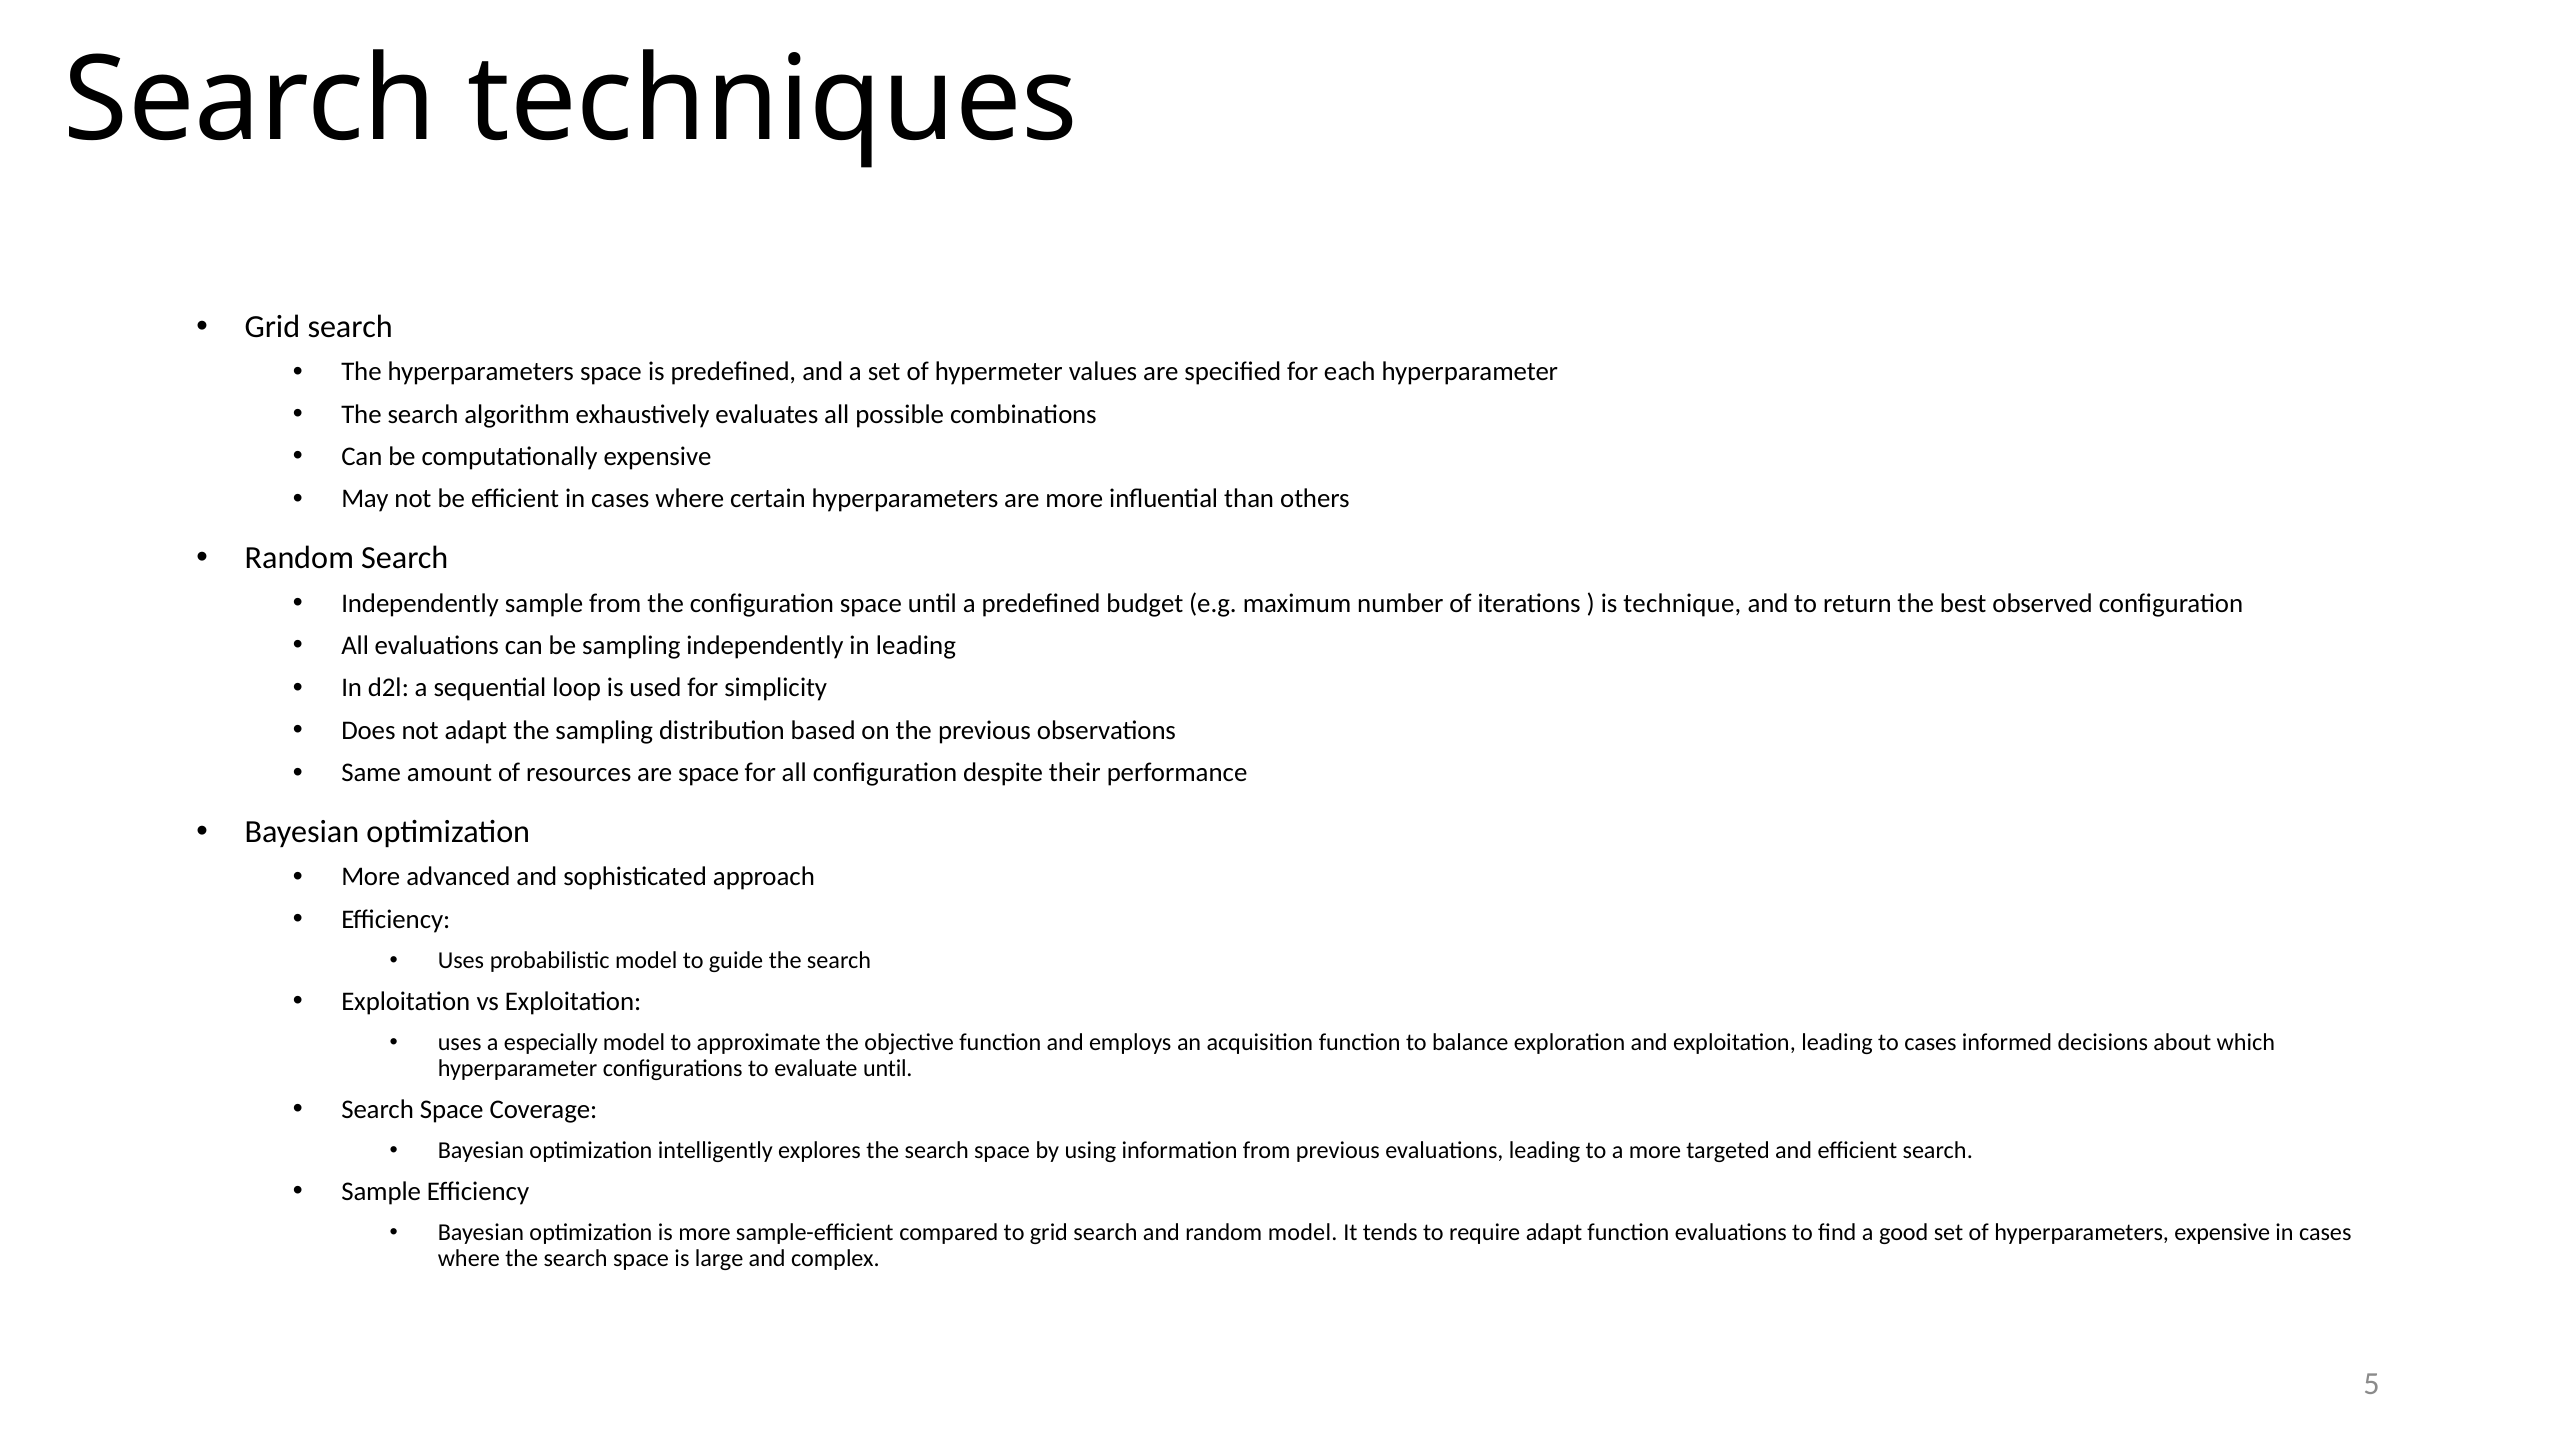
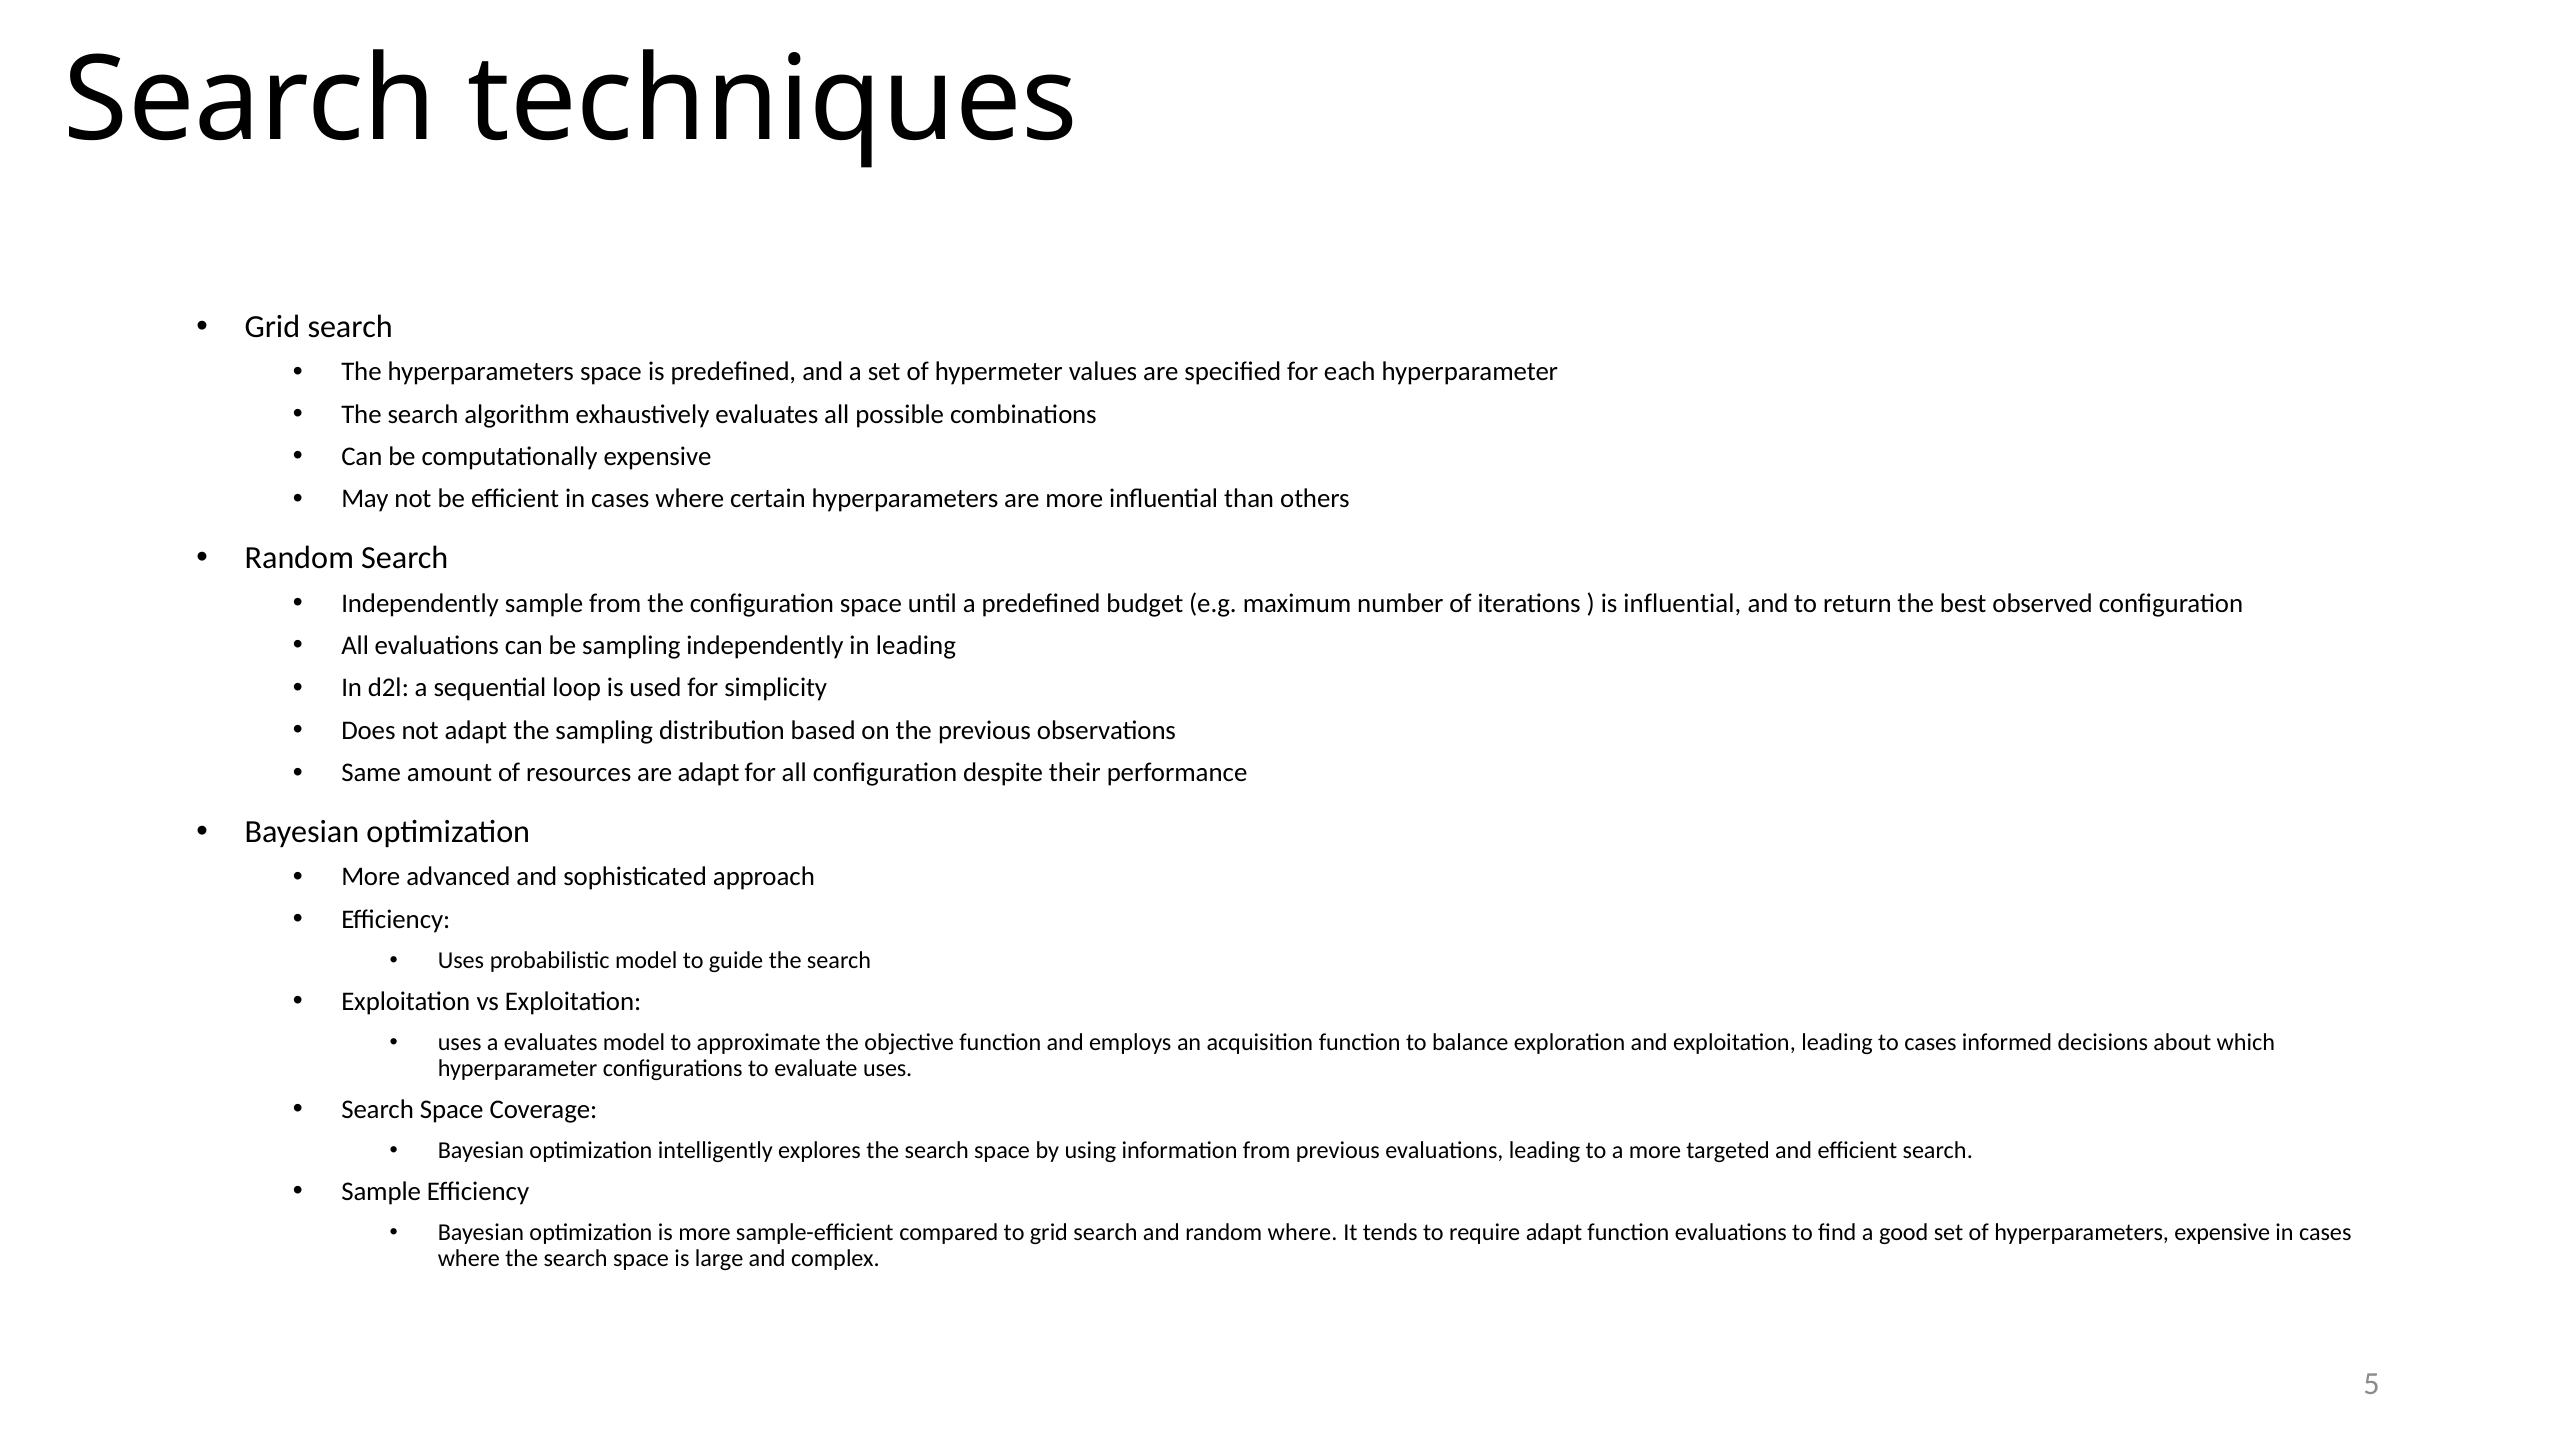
is technique: technique -> influential
are space: space -> adapt
a especially: especially -> evaluates
evaluate until: until -> uses
random model: model -> where
